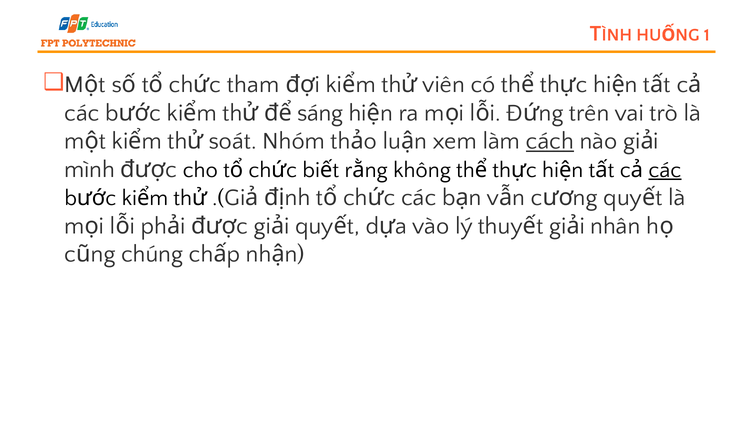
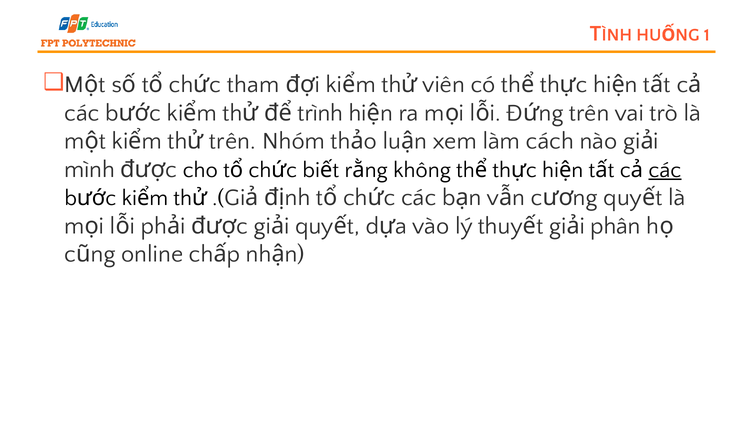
sáng: sáng -> trình
soát at (233, 141): soát -> trên
cách underline: present -> none
nhân: nhân -> phân
chúng: chúng -> online
